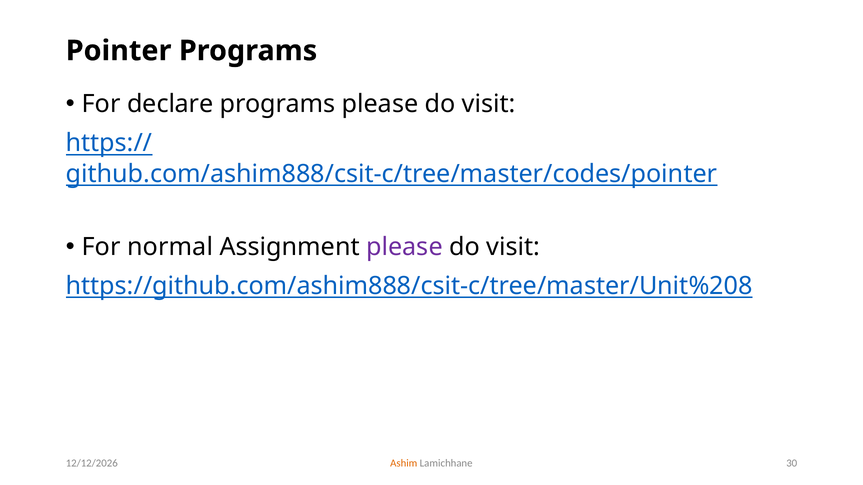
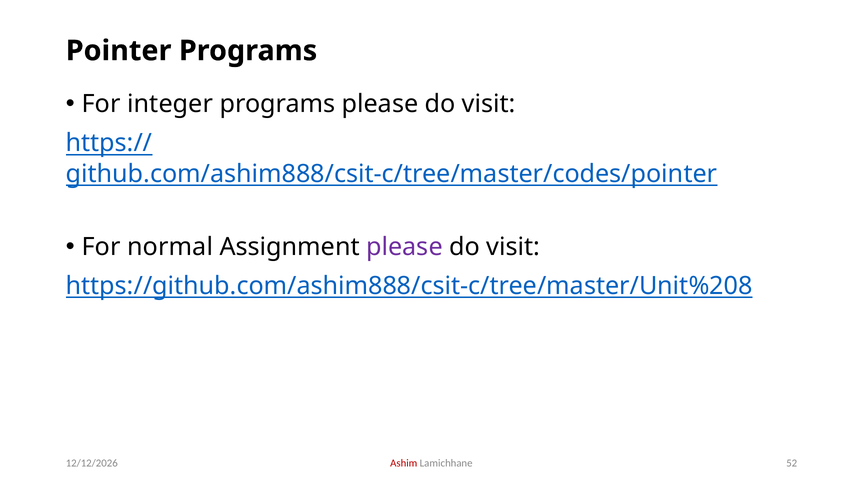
declare: declare -> integer
Ashim colour: orange -> red
30: 30 -> 52
